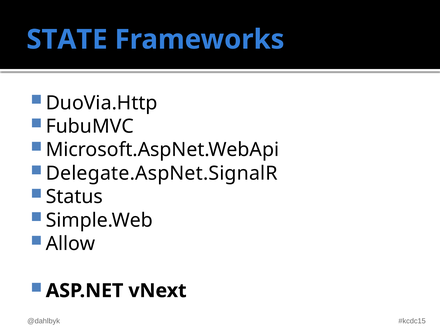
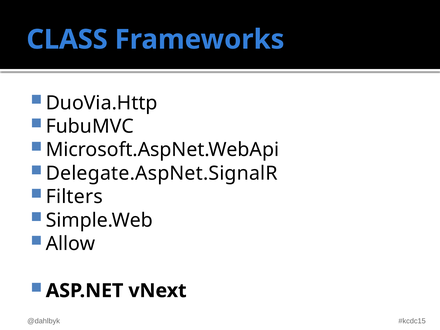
STATE: STATE -> CLASS
Status: Status -> Filters
